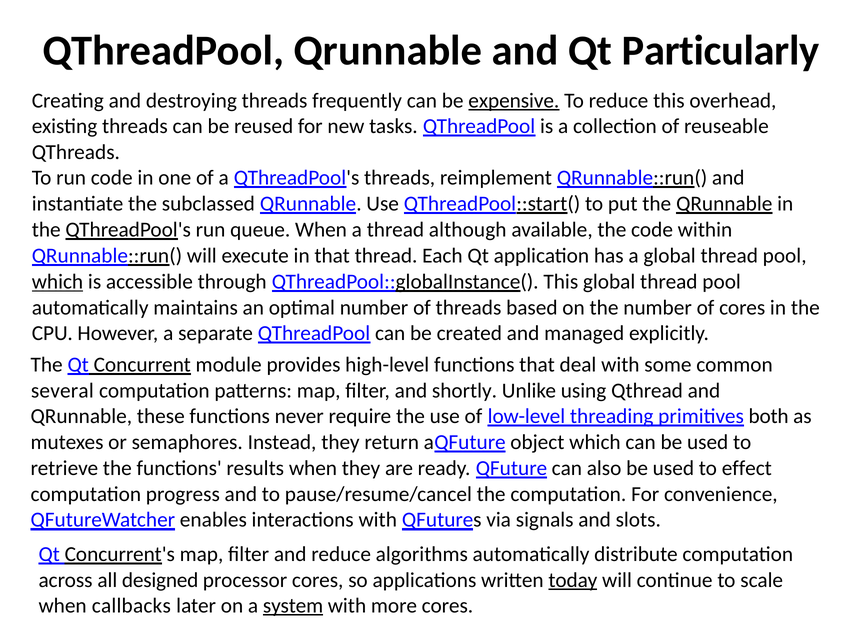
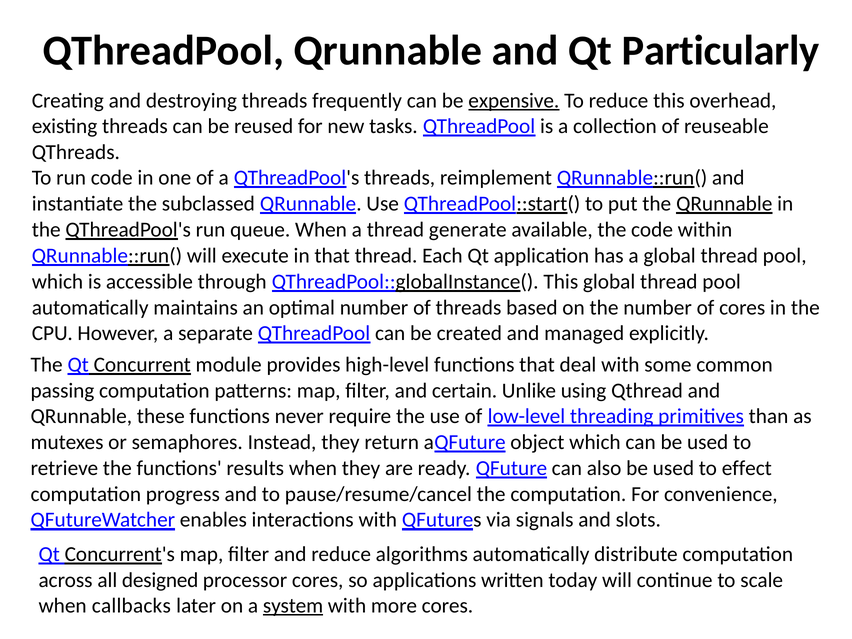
although: although -> generate
which at (57, 282) underline: present -> none
several: several -> passing
shortly: shortly -> certain
both: both -> than
today underline: present -> none
